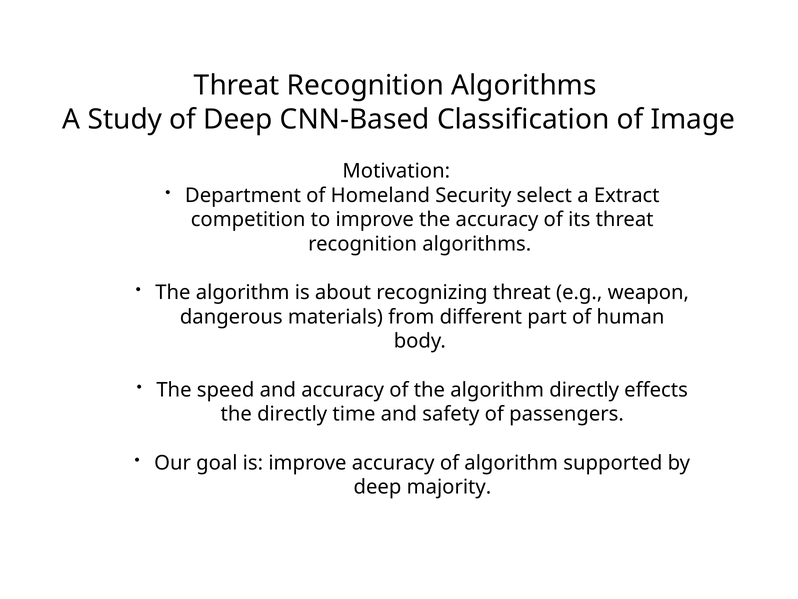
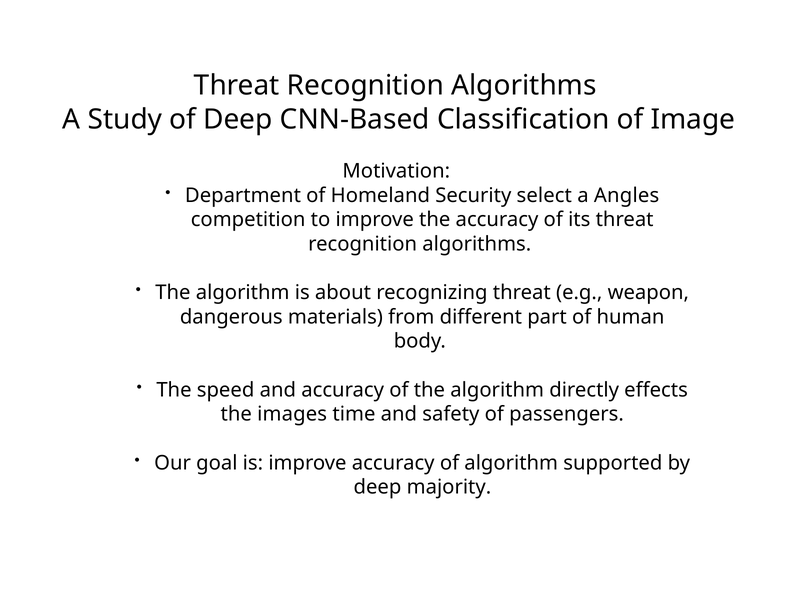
Extract: Extract -> Angles
the directly: directly -> images
